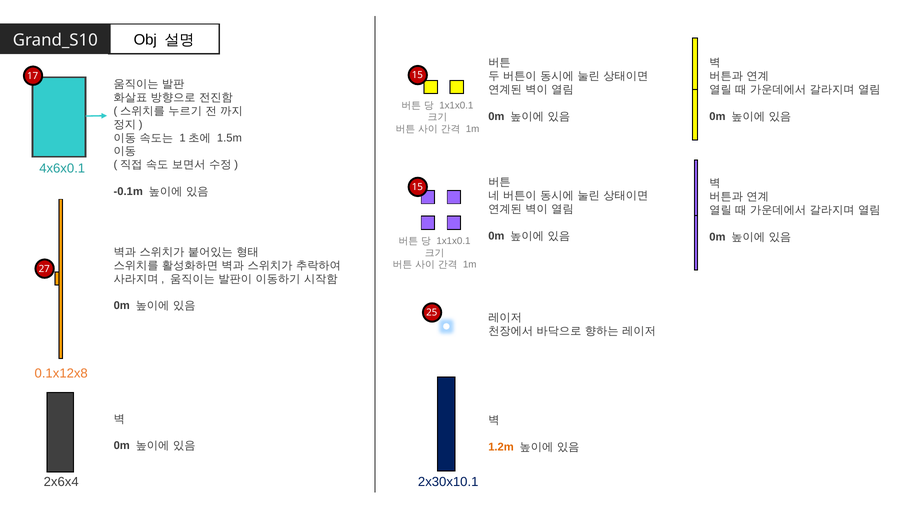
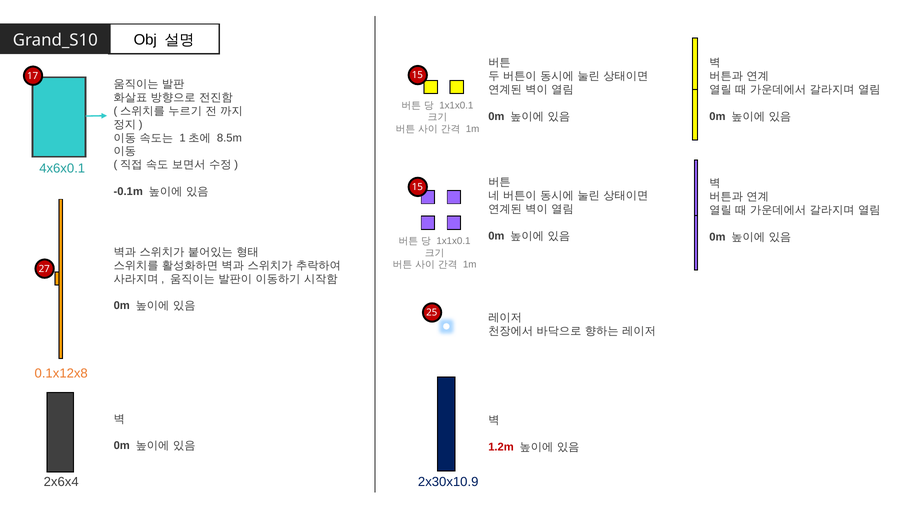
1.5m: 1.5m -> 8.5m
1.2m colour: orange -> red
2x30x10.1: 2x30x10.1 -> 2x30x10.9
